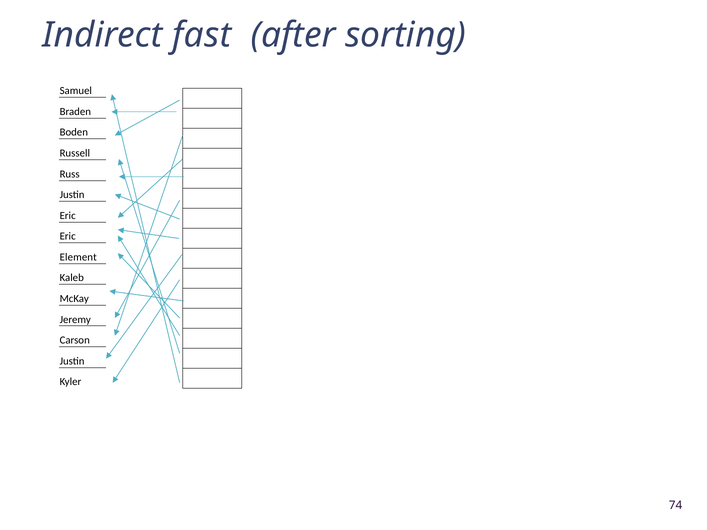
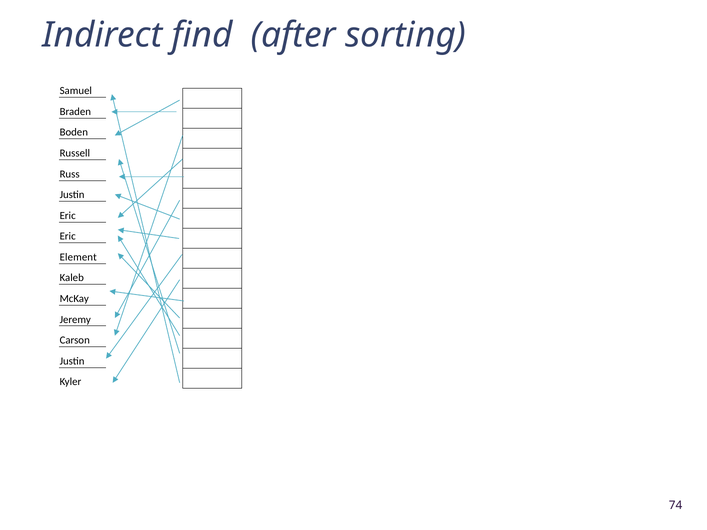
fast: fast -> find
